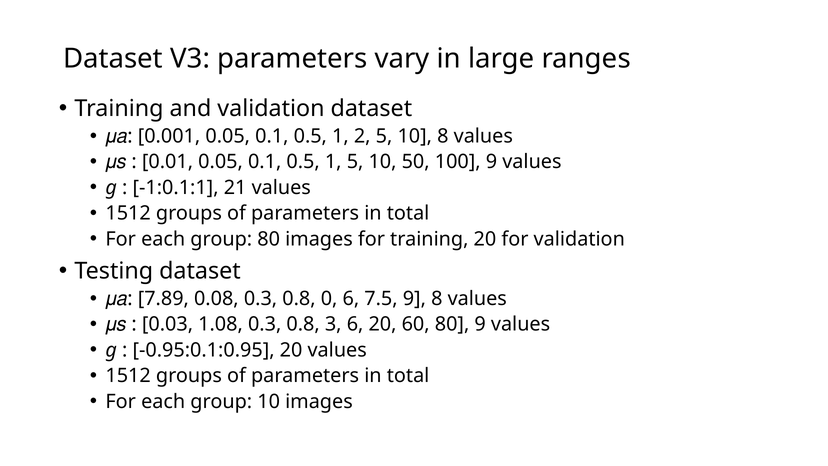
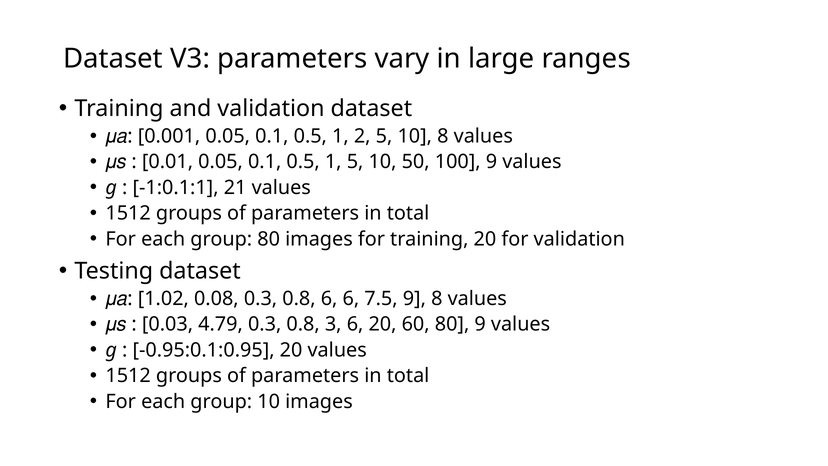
7.89: 7.89 -> 1.02
0.8 0: 0 -> 6
1.08: 1.08 -> 4.79
